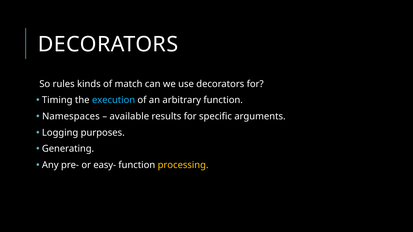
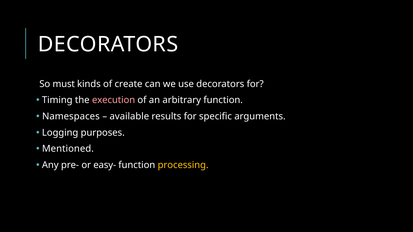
rules: rules -> must
match: match -> create
execution colour: light blue -> pink
Generating: Generating -> Mentioned
